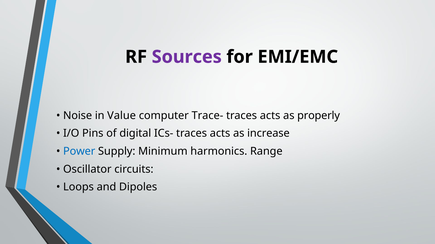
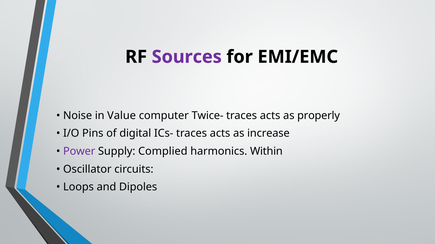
Trace-: Trace- -> Twice-
Power colour: blue -> purple
Minimum: Minimum -> Complied
Range: Range -> Within
